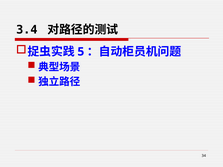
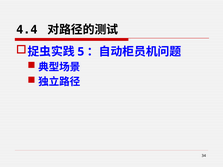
3.4: 3.4 -> 4.4
